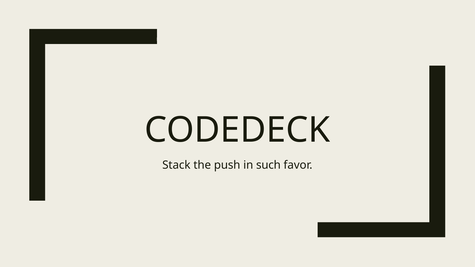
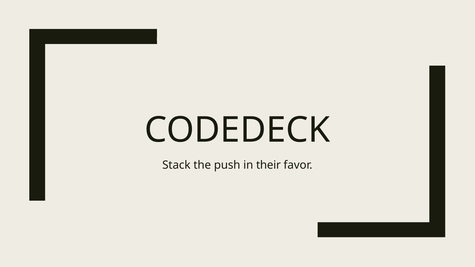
such: such -> their
